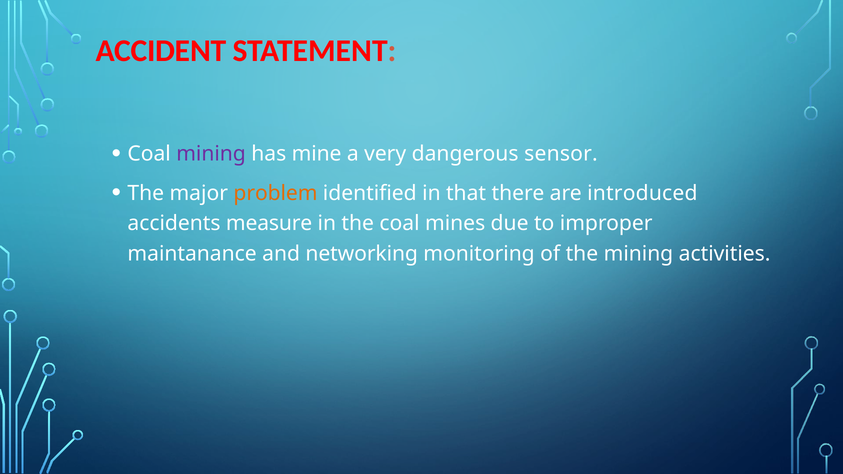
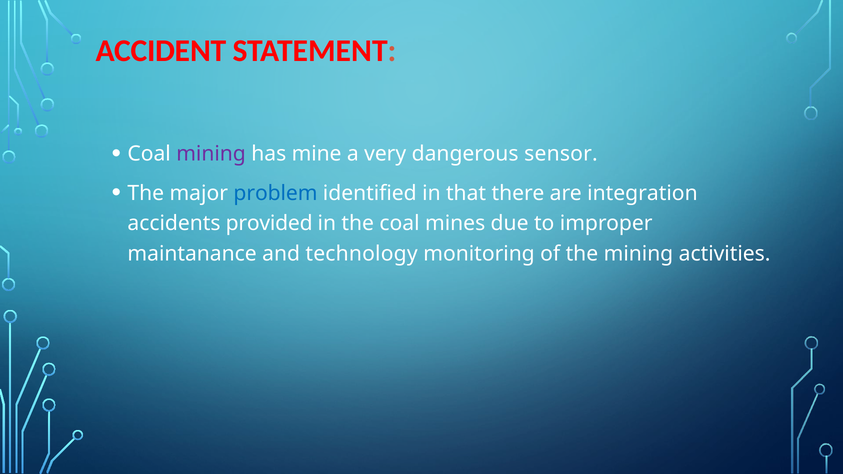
problem colour: orange -> blue
introduced: introduced -> integration
measure: measure -> provided
networking: networking -> technology
